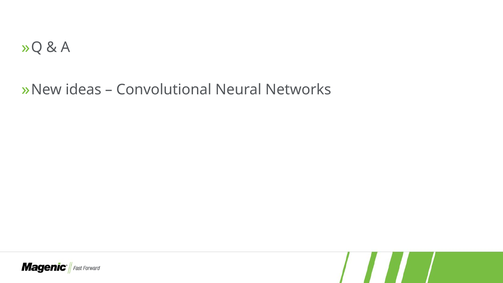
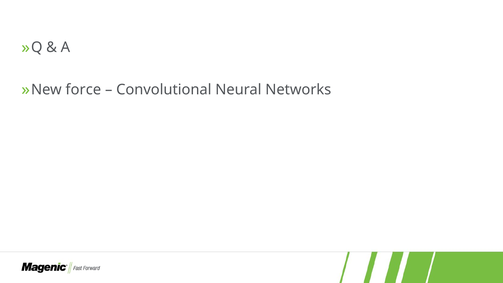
ideas: ideas -> force
